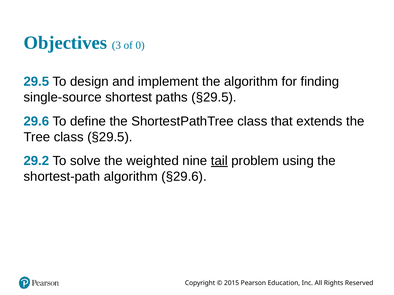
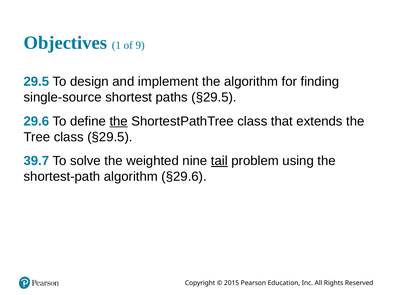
3: 3 -> 1
0: 0 -> 9
the at (119, 121) underline: none -> present
29.2: 29.2 -> 39.7
